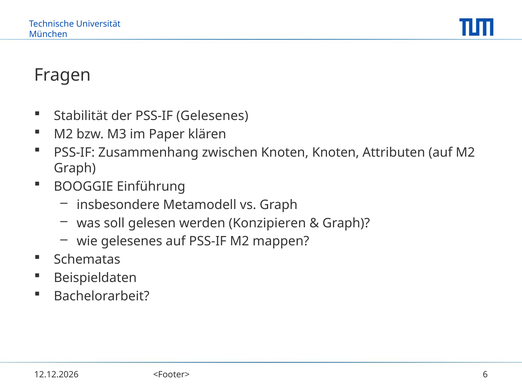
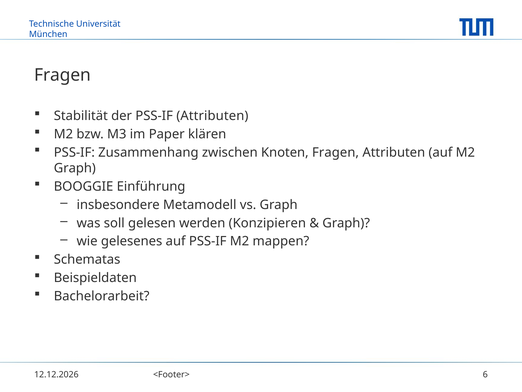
PSS-IF Gelesenes: Gelesenes -> Attributen
Knoten Knoten: Knoten -> Fragen
